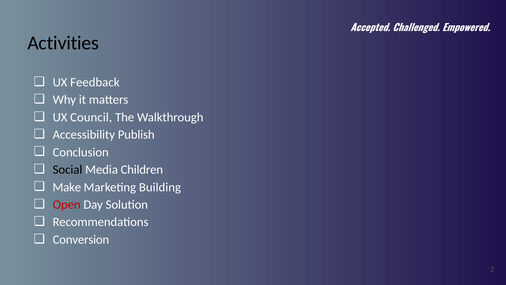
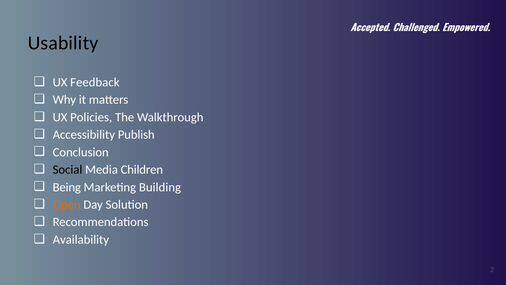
Activities: Activities -> Usability
Council: Council -> Policies
Make: Make -> Being
Open colour: red -> orange
Conversion: Conversion -> Availability
